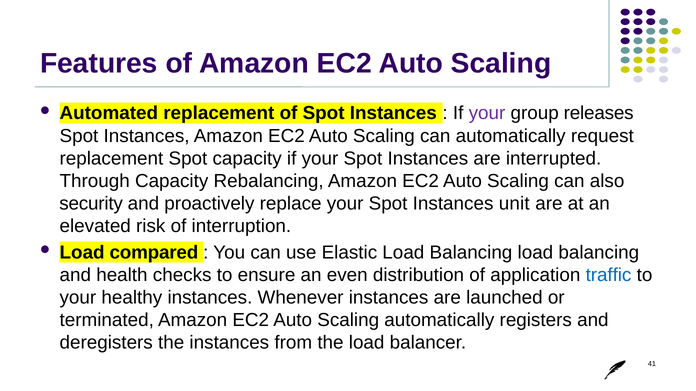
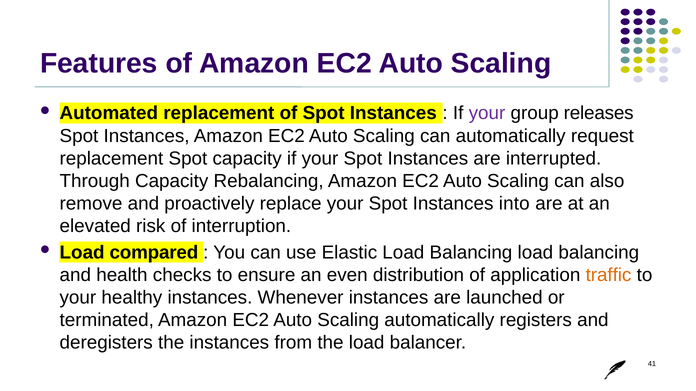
security: security -> remove
unit: unit -> into
traffic colour: blue -> orange
